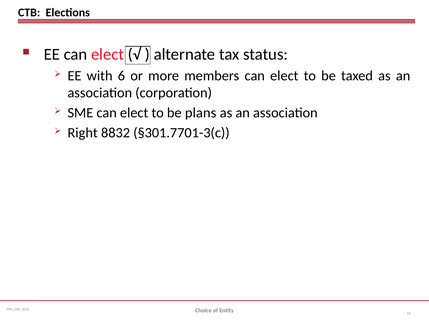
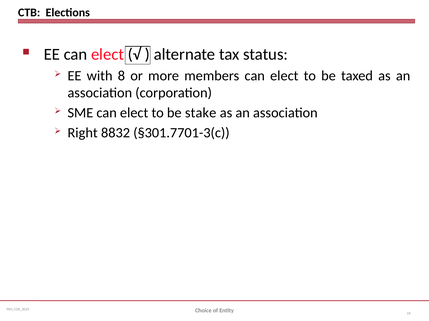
6: 6 -> 8
plans: plans -> stake
